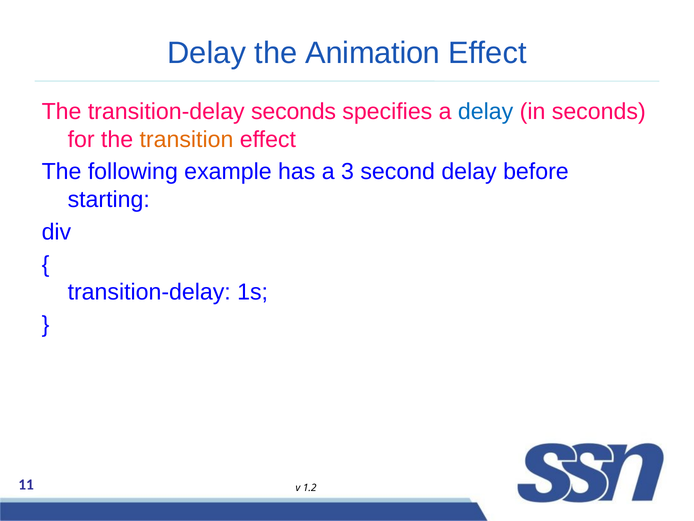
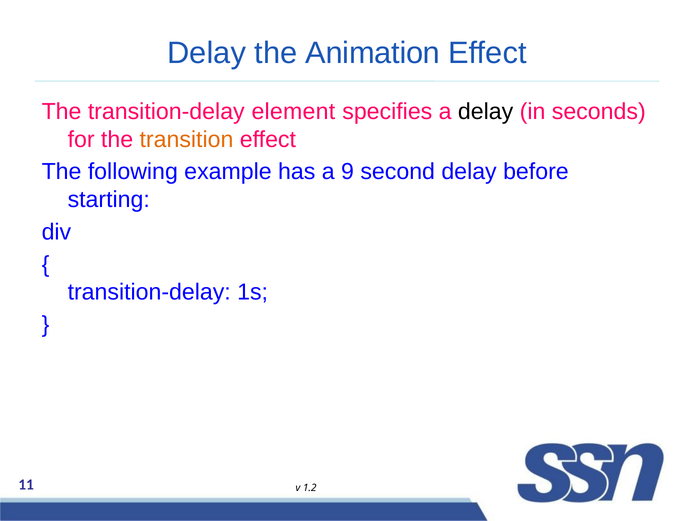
transition-delay seconds: seconds -> element
delay at (486, 112) colour: blue -> black
3: 3 -> 9
